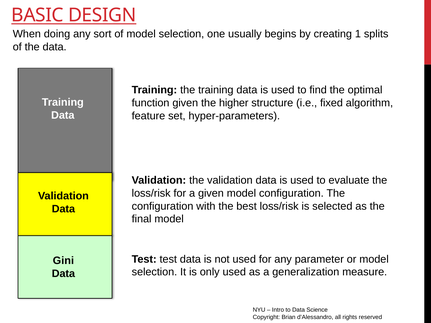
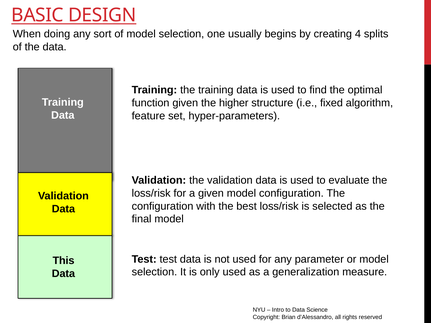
1: 1 -> 4
Gini: Gini -> This
